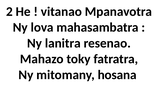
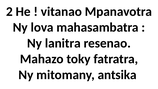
hosana: hosana -> antsika
